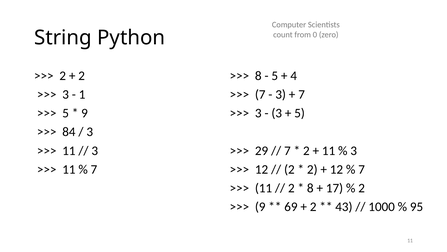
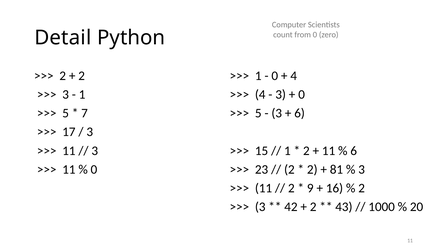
String: String -> Detail
8 at (258, 76): 8 -> 1
5 at (275, 76): 5 -> 0
7 at (260, 94): 7 -> 4
7 at (302, 94): 7 -> 0
9 at (85, 113): 9 -> 7
3 at (258, 113): 3 -> 5
5 at (300, 113): 5 -> 6
84: 84 -> 17
29: 29 -> 15
7 at (287, 150): 7 -> 1
3 at (354, 150): 3 -> 6
12 at (262, 169): 12 -> 23
12 at (336, 169): 12 -> 81
7 at (362, 169): 7 -> 3
7 at (94, 169): 7 -> 0
8 at (310, 188): 8 -> 9
17: 17 -> 16
9 at (260, 207): 9 -> 3
69: 69 -> 42
95: 95 -> 20
